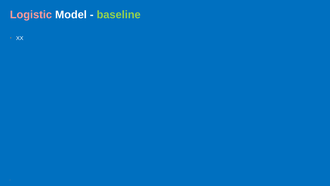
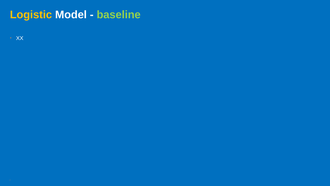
Logistic colour: pink -> yellow
